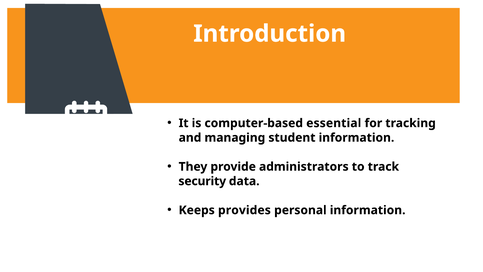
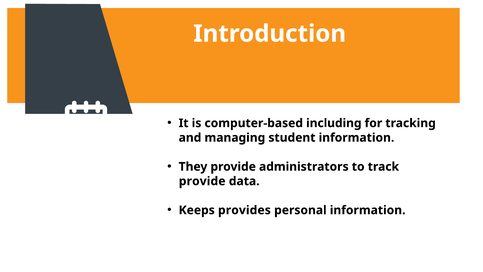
essential: essential -> including
security at (202, 181): security -> provide
